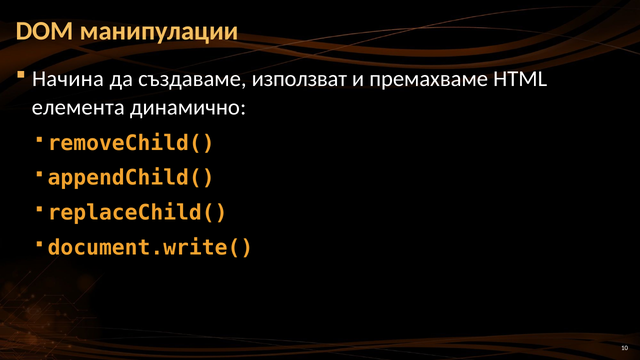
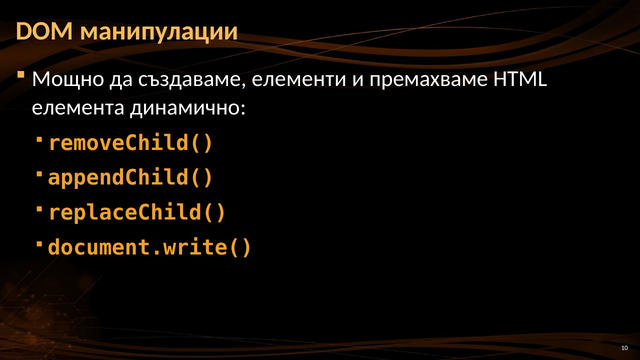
Начина: Начина -> Мощно
използват: използват -> елементи
